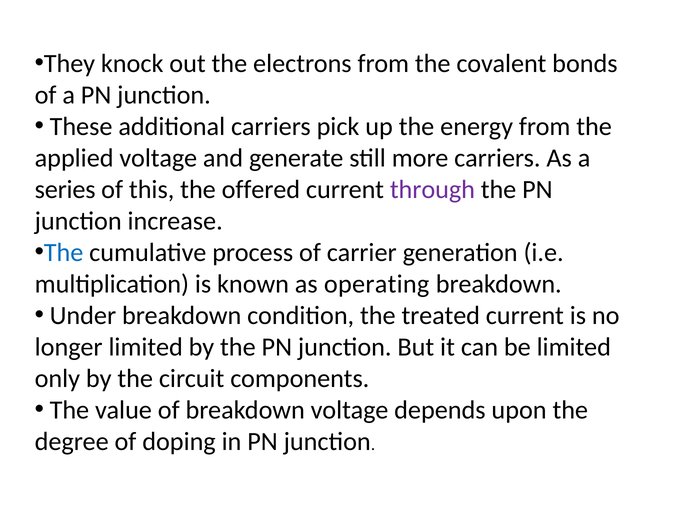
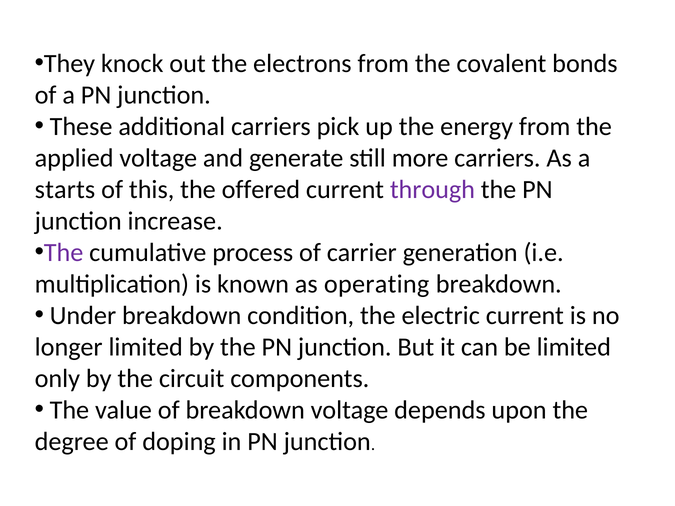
series: series -> starts
The at (64, 253) colour: blue -> purple
treated: treated -> electric
